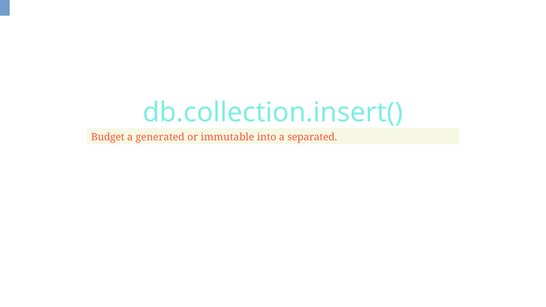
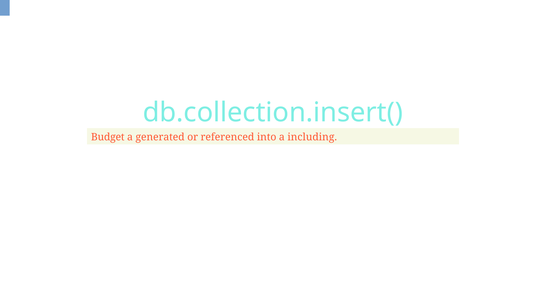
immutable: immutable -> referenced
separated: separated -> including
